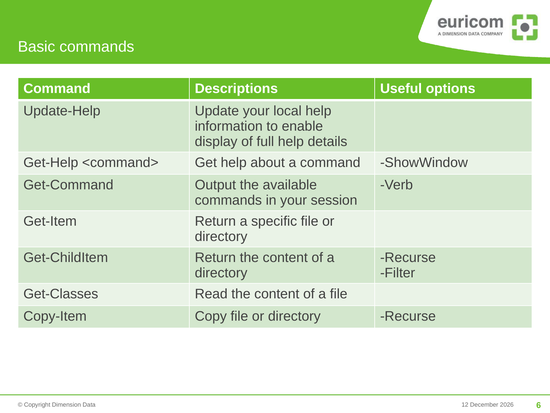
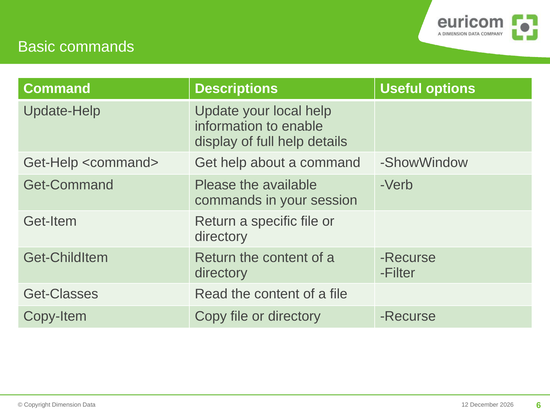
Output: Output -> Please
